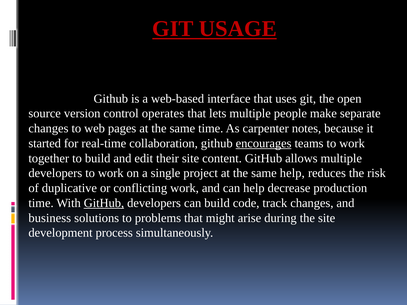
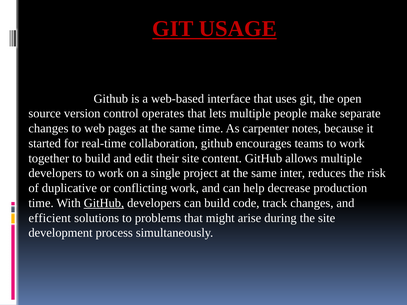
encourages underline: present -> none
same help: help -> inter
business: business -> efficient
